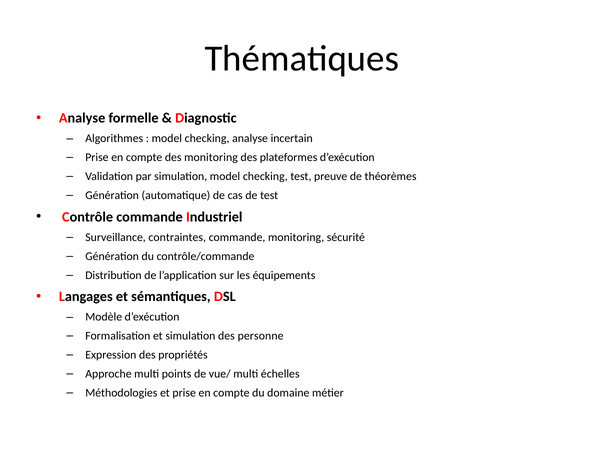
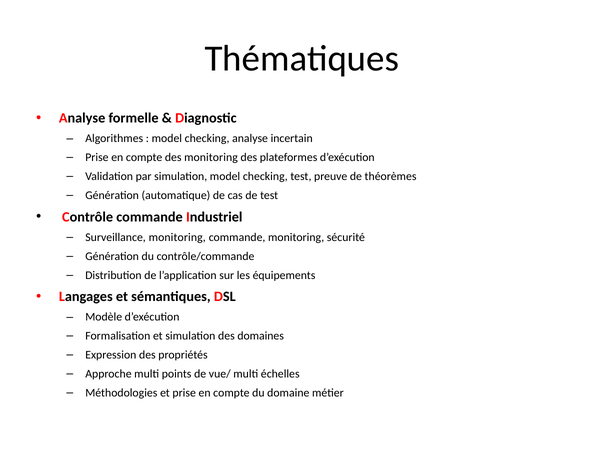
Surveillance contraintes: contraintes -> monitoring
personne: personne -> domaines
